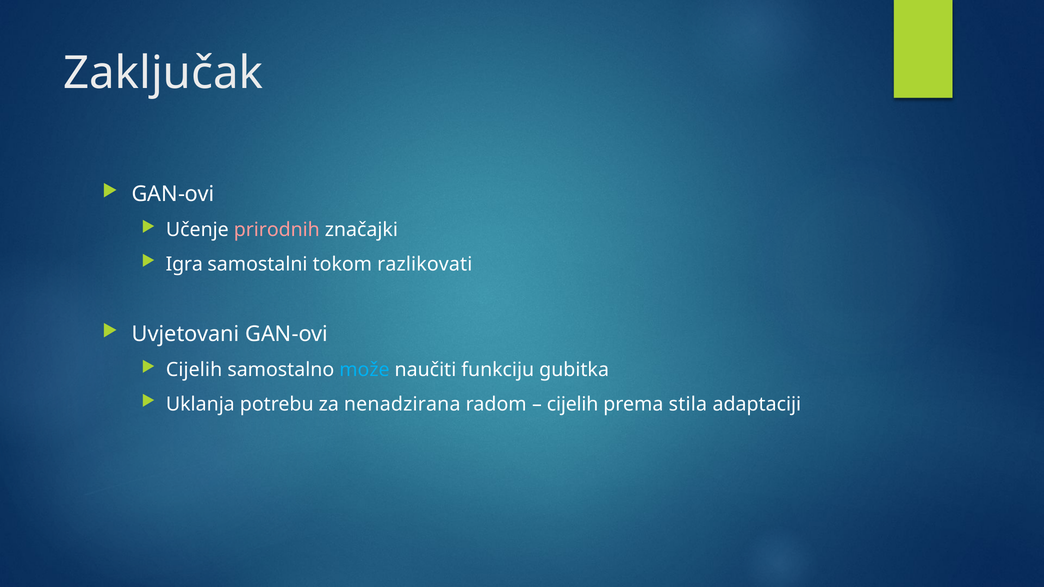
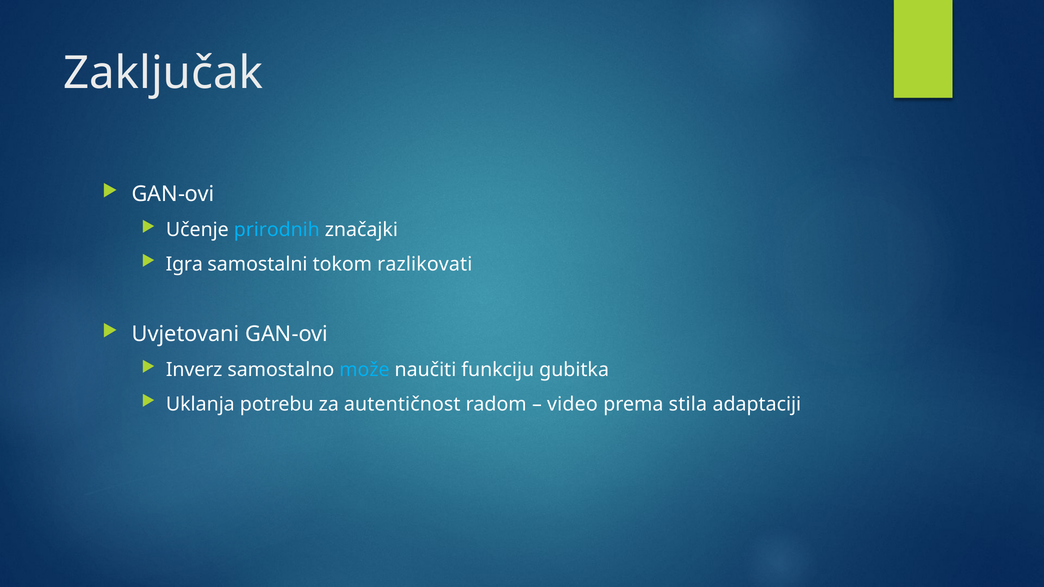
prirodnih colour: pink -> light blue
Cijelih at (194, 370): Cijelih -> Inverz
nenadzirana: nenadzirana -> autentičnost
cijelih at (573, 404): cijelih -> video
